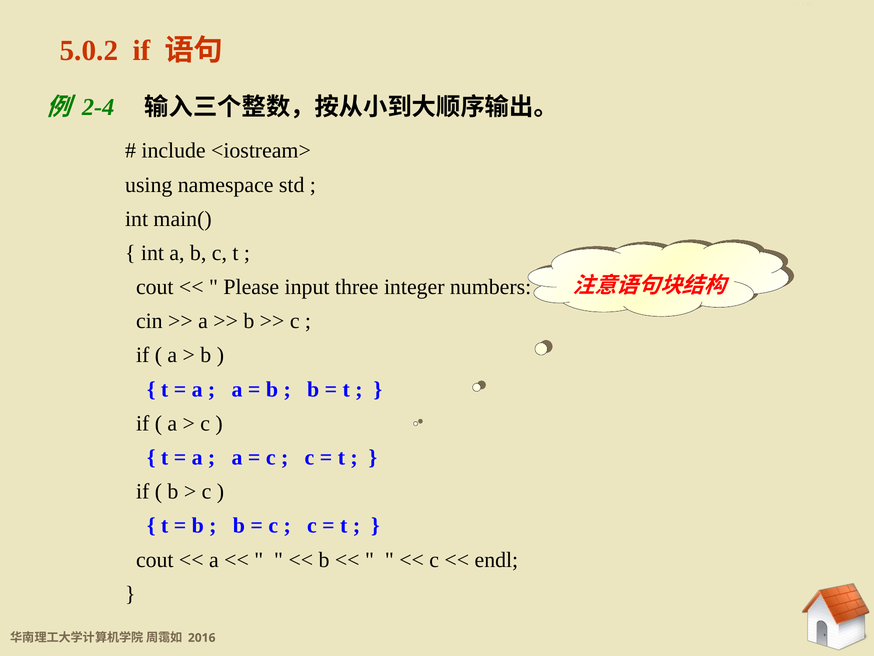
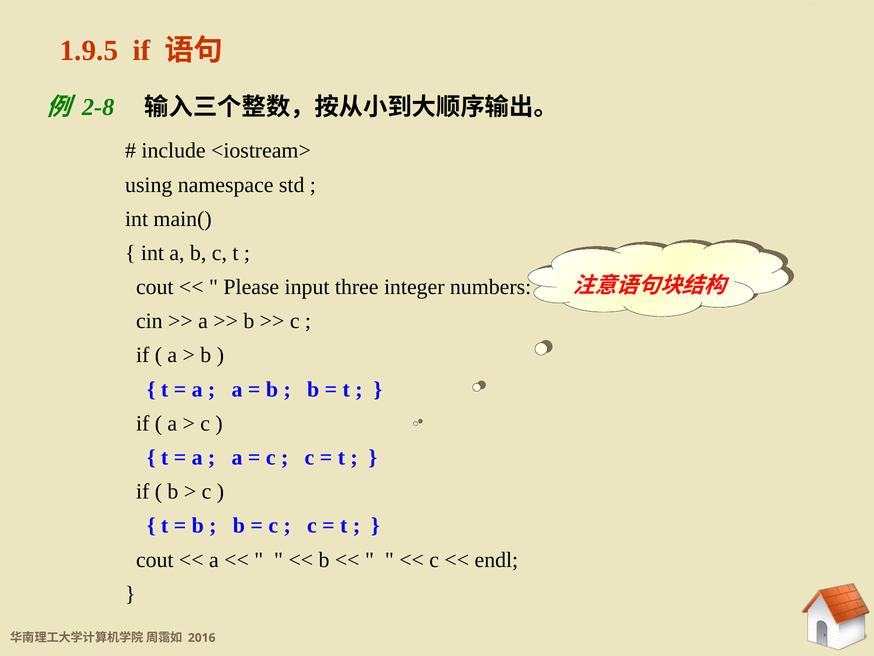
5.0.2: 5.0.2 -> 1.9.5
2-4: 2-4 -> 2-8
